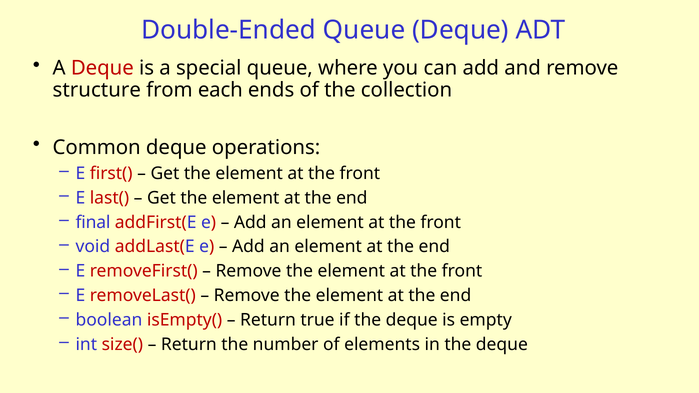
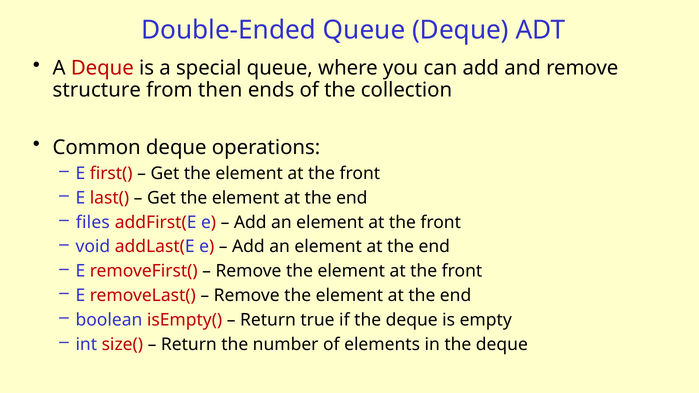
each: each -> then
final: final -> files
